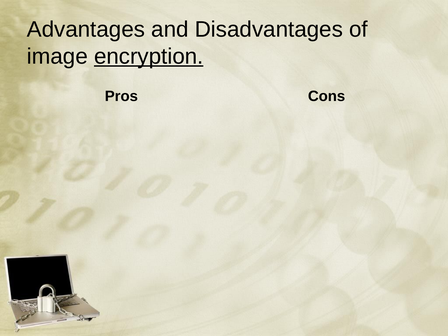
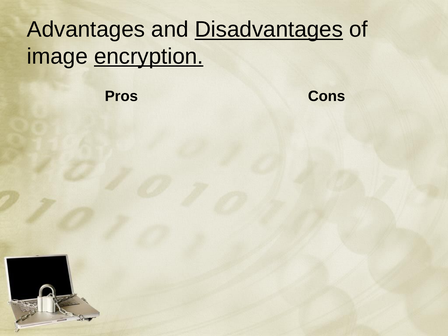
Disadvantages underline: none -> present
